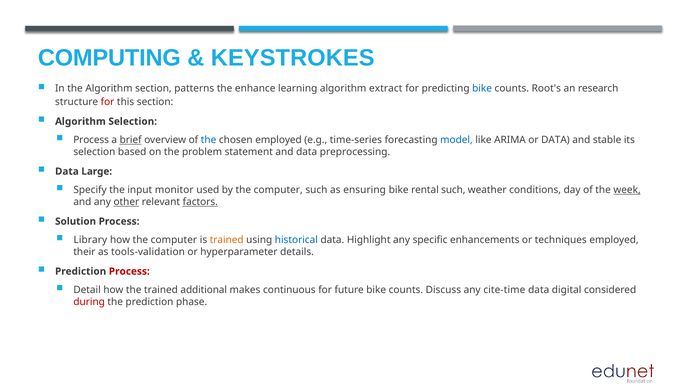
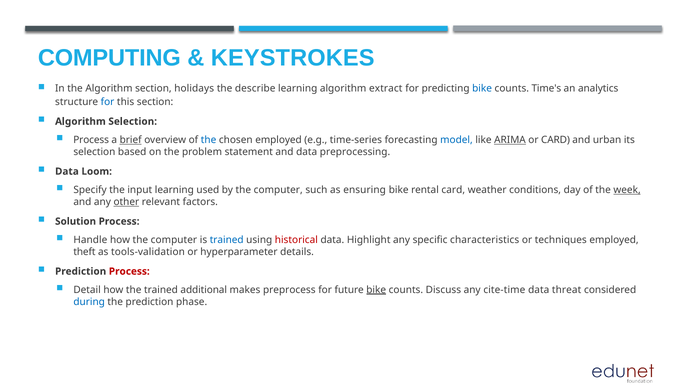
patterns: patterns -> holidays
enhance: enhance -> describe
Root's: Root's -> Time's
research: research -> analytics
for at (108, 102) colour: red -> blue
ARIMA underline: none -> present
or DATA: DATA -> CARD
stable: stable -> urban
Large: Large -> Loom
input monitor: monitor -> learning
rental such: such -> card
factors underline: present -> none
Library: Library -> Handle
trained at (227, 239) colour: orange -> blue
historical colour: blue -> red
enhancements: enhancements -> characteristics
their: their -> theft
continuous: continuous -> preprocess
bike at (376, 289) underline: none -> present
digital: digital -> threat
during colour: red -> blue
